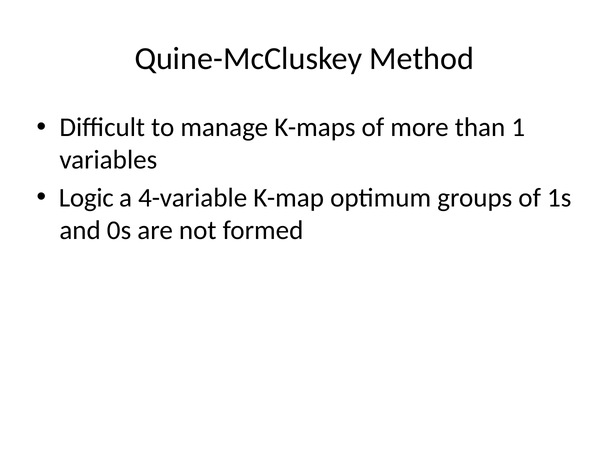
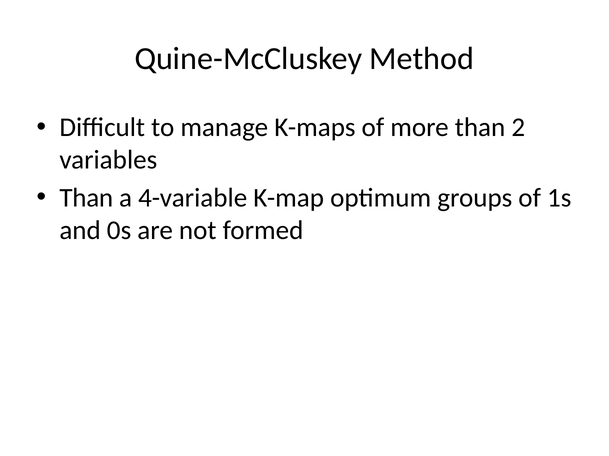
1: 1 -> 2
Logic at (86, 198): Logic -> Than
